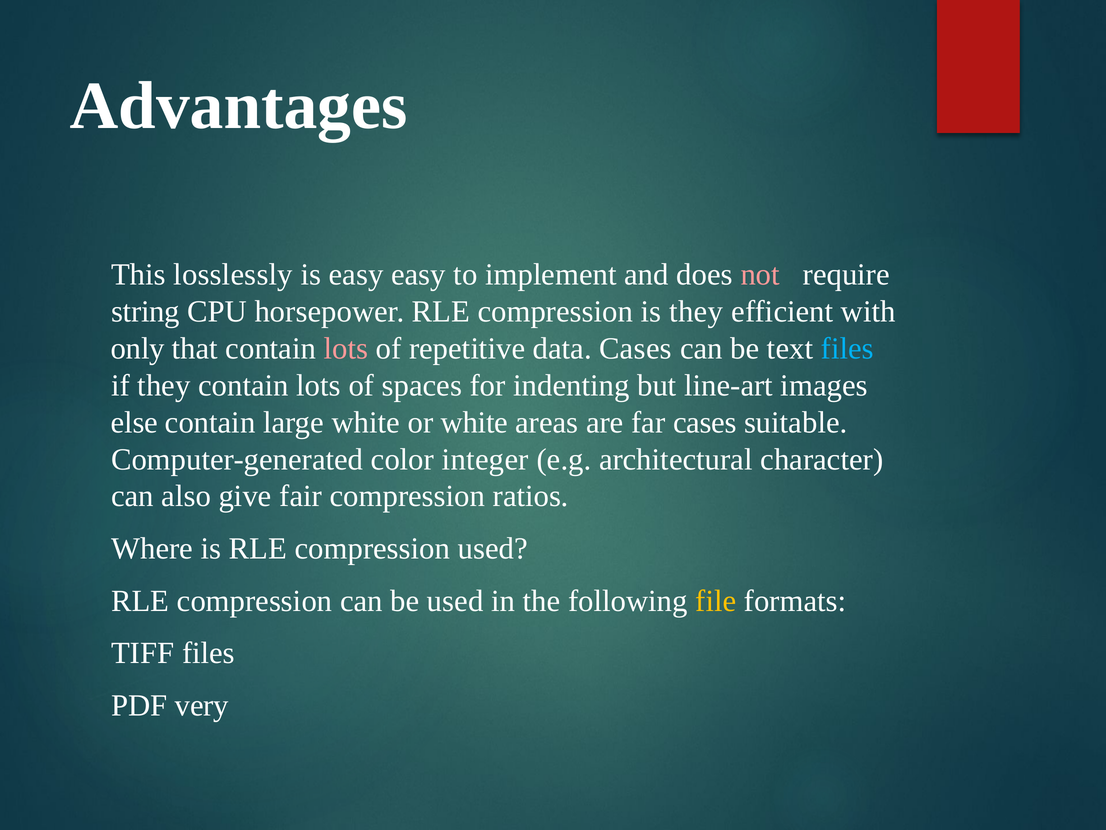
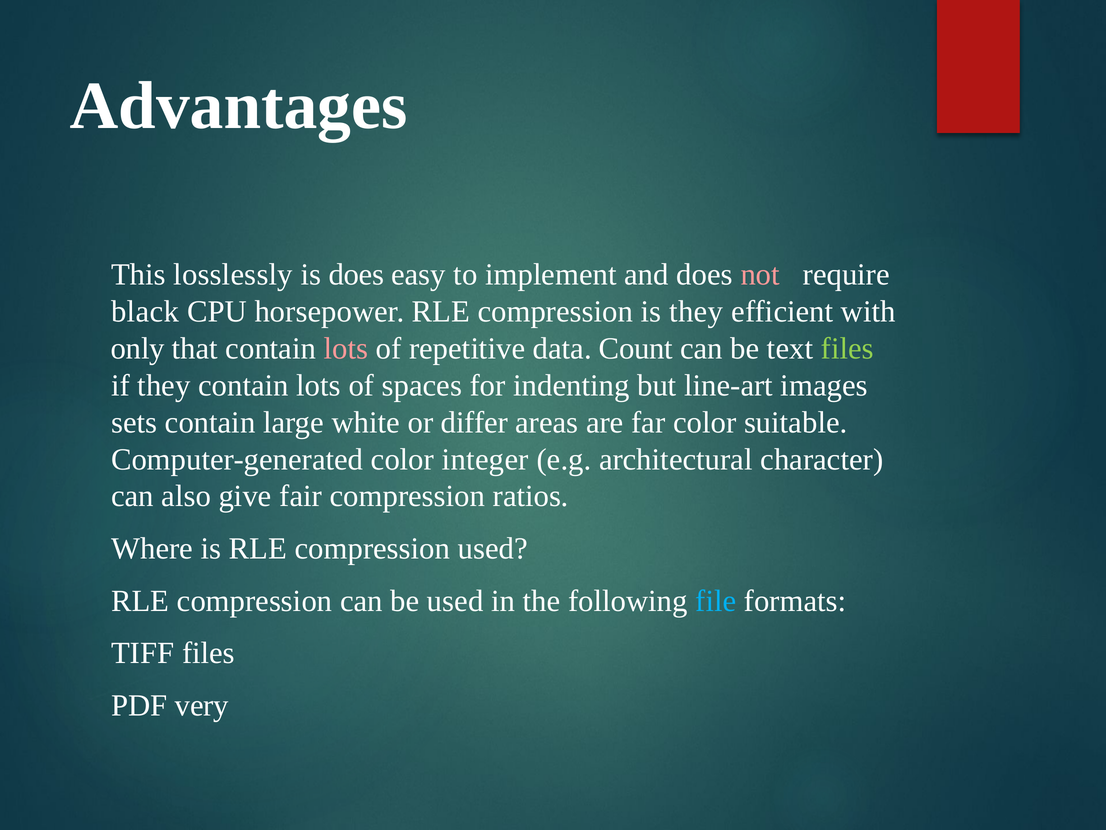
is easy: easy -> does
string: string -> black
data Cases: Cases -> Count
files at (847, 348) colour: light blue -> light green
else: else -> sets
or white: white -> differ
far cases: cases -> color
file colour: yellow -> light blue
